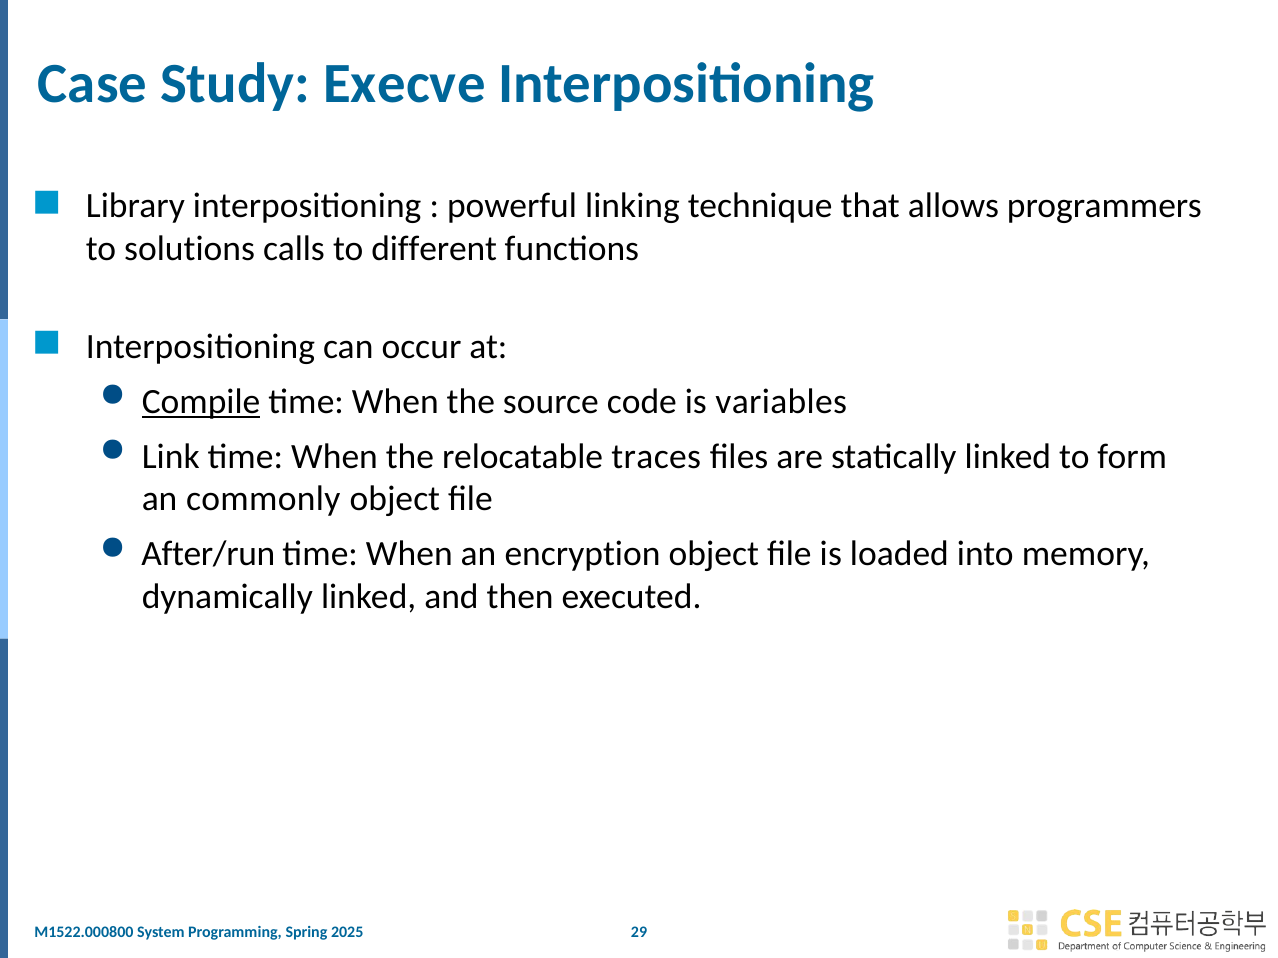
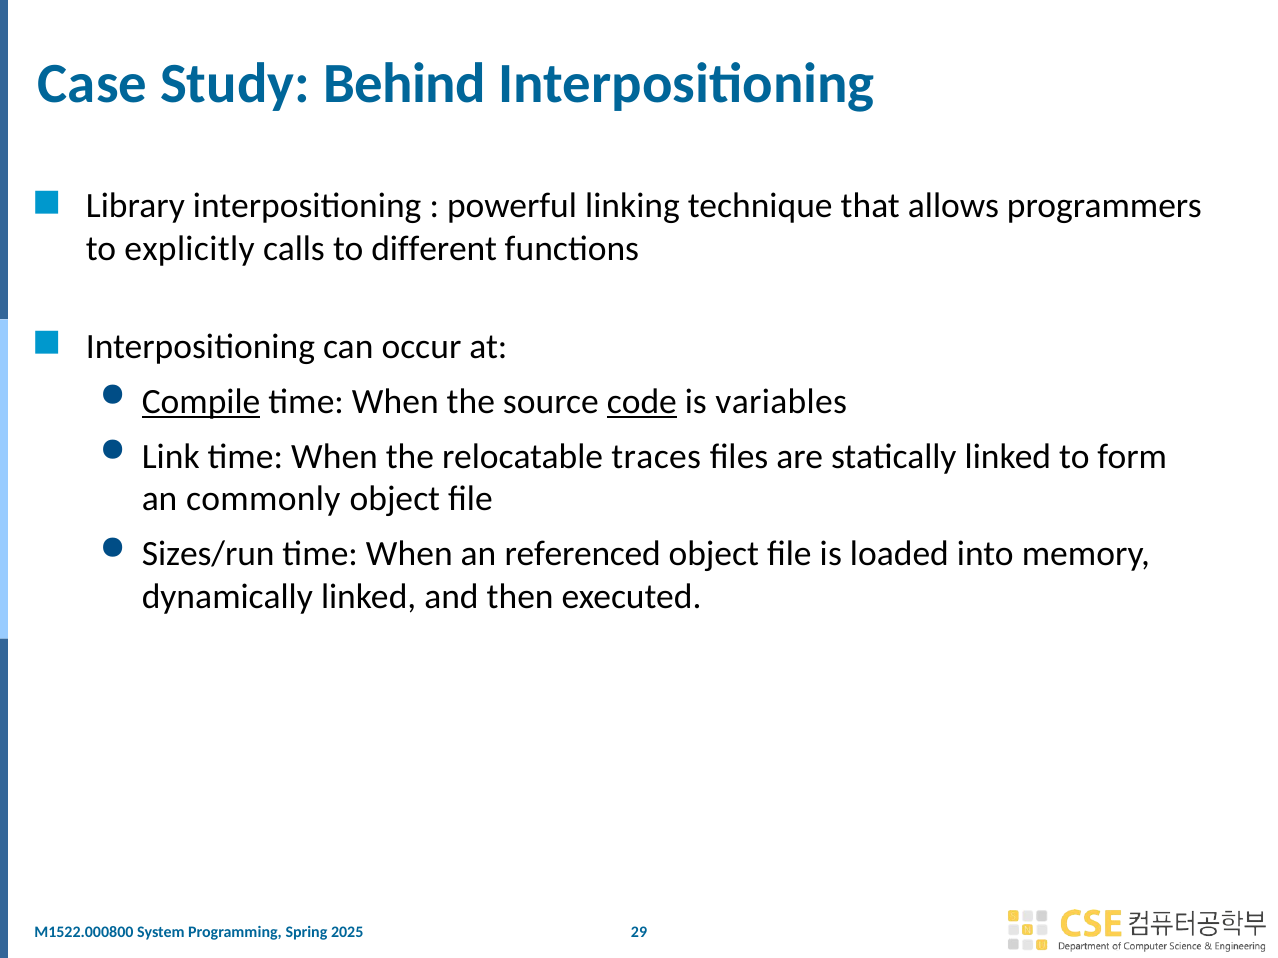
Execve: Execve -> Behind
solutions: solutions -> explicitly
code underline: none -> present
After/run: After/run -> Sizes/run
encryption: encryption -> referenced
